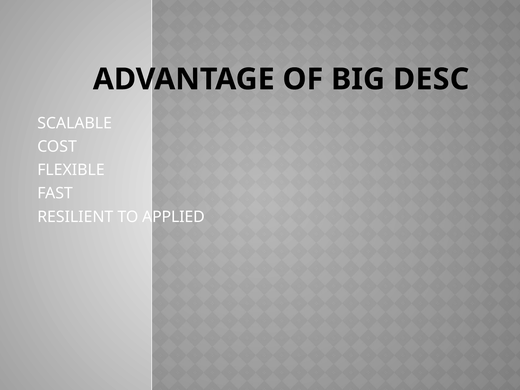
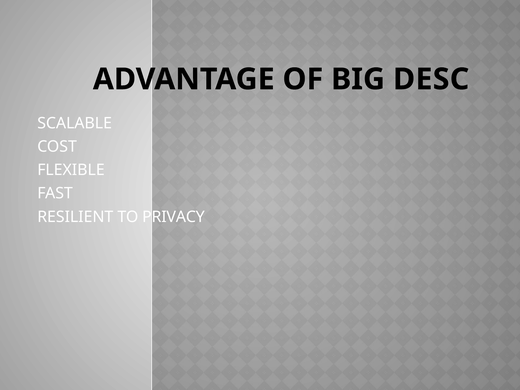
APPLIED: APPLIED -> PRIVACY
